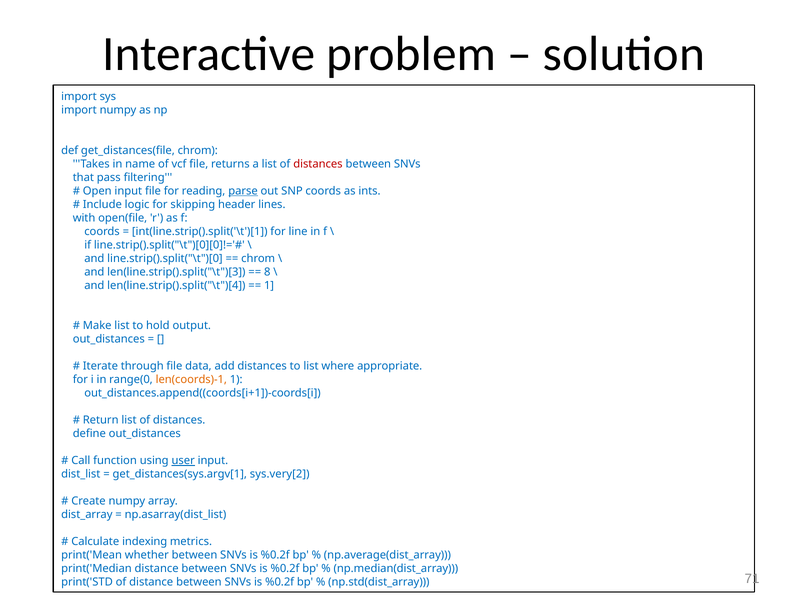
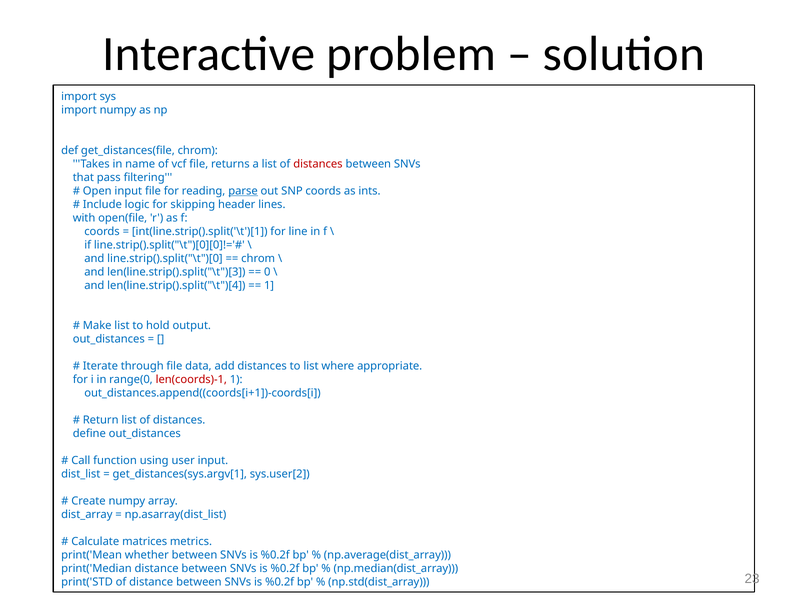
8: 8 -> 0
len(coords)-1 colour: orange -> red
user underline: present -> none
sys.very[2: sys.very[2 -> sys.user[2
indexing: indexing -> matrices
71: 71 -> 23
